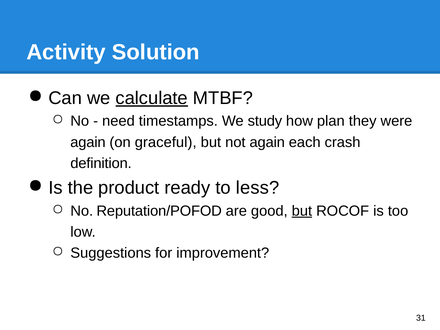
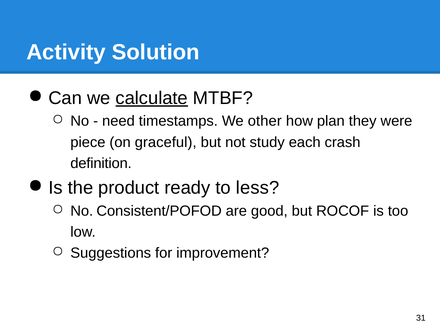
study: study -> other
again at (88, 142): again -> piece
not again: again -> study
Reputation/POFOD: Reputation/POFOD -> Consistent/POFOD
but at (302, 211) underline: present -> none
